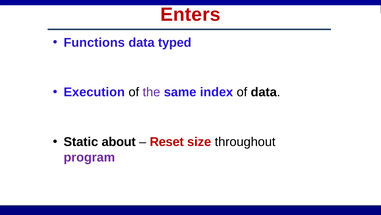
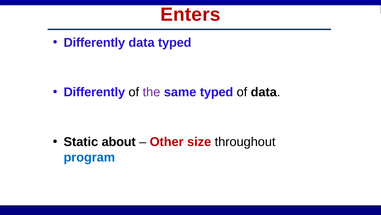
Functions at (94, 42): Functions -> Differently
Execution at (94, 92): Execution -> Differently
same index: index -> typed
Reset: Reset -> Other
program colour: purple -> blue
